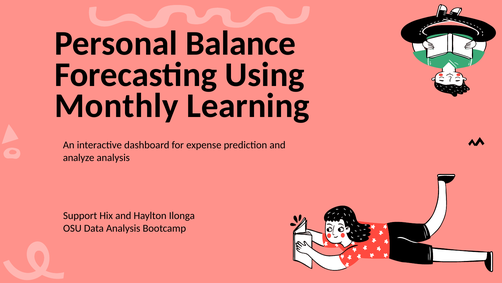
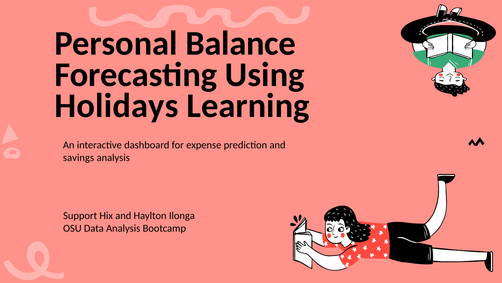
Monthly: Monthly -> Holidays
analyze: analyze -> savings
